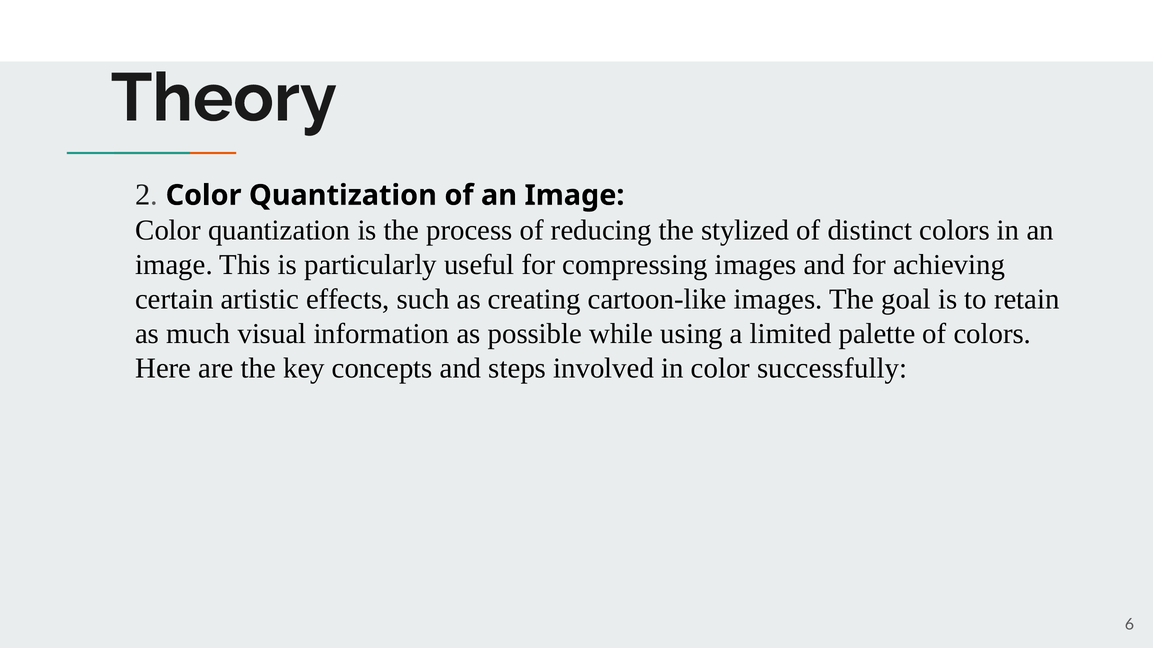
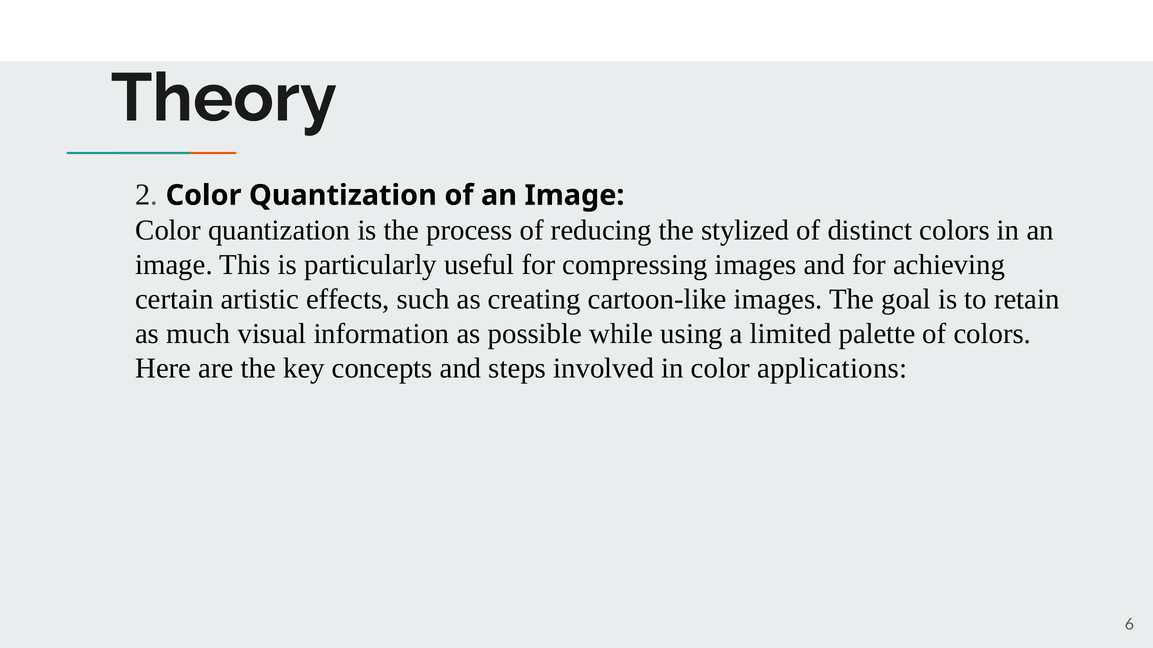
successfully: successfully -> applications
